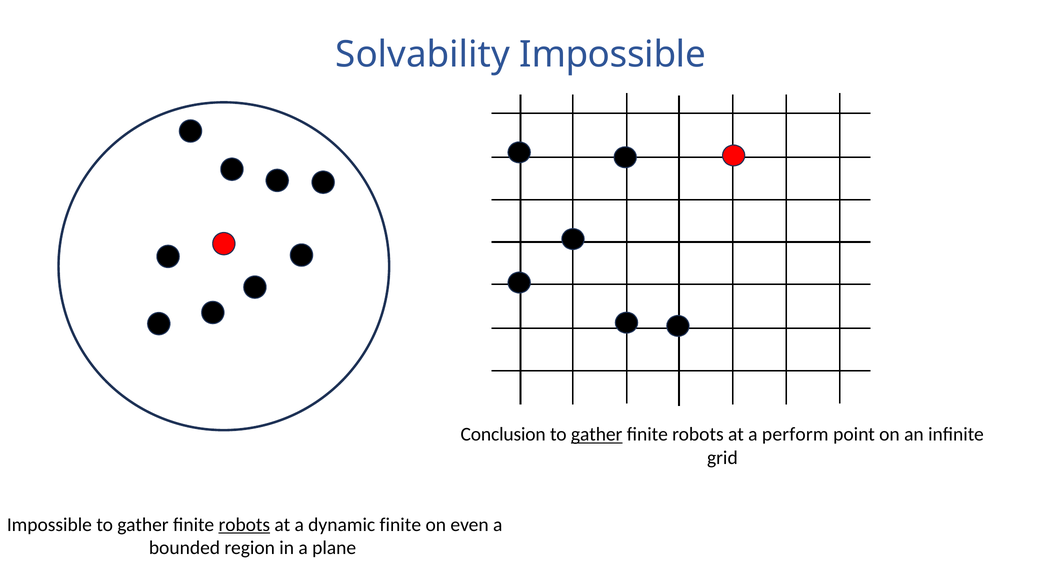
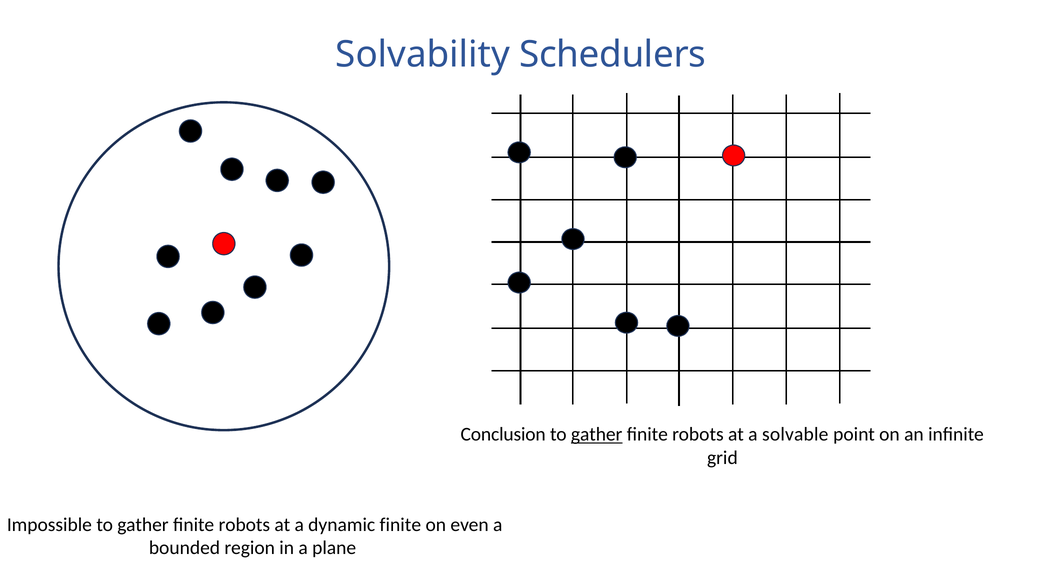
Solvability Impossible: Impossible -> Schedulers
perform: perform -> solvable
robots at (244, 525) underline: present -> none
